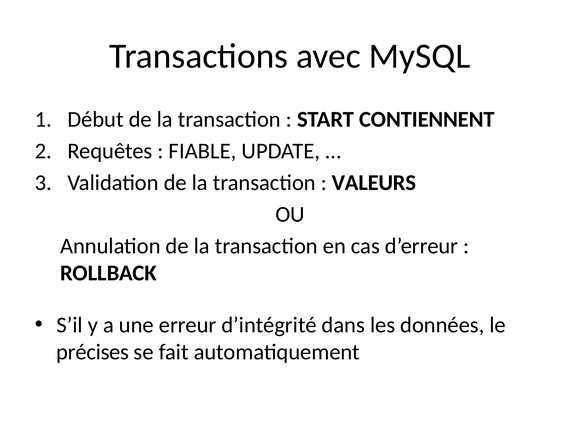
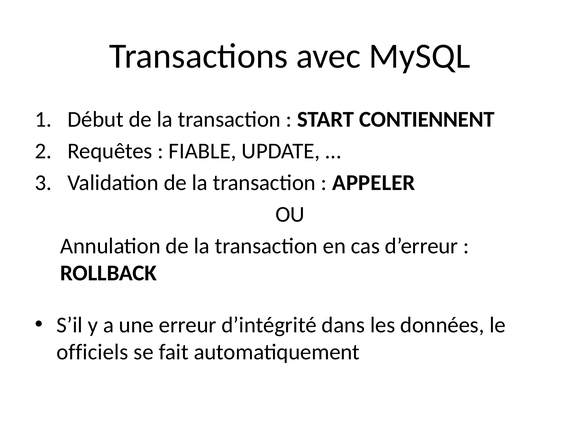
VALEURS: VALEURS -> APPELER
précises: précises -> officiels
